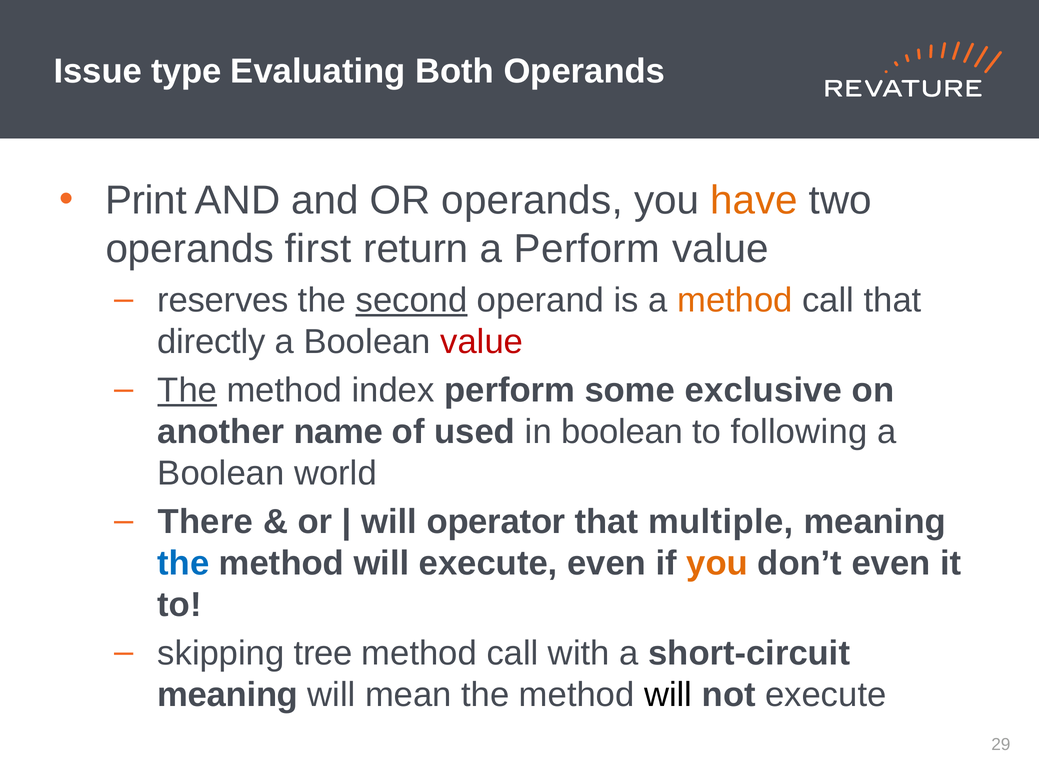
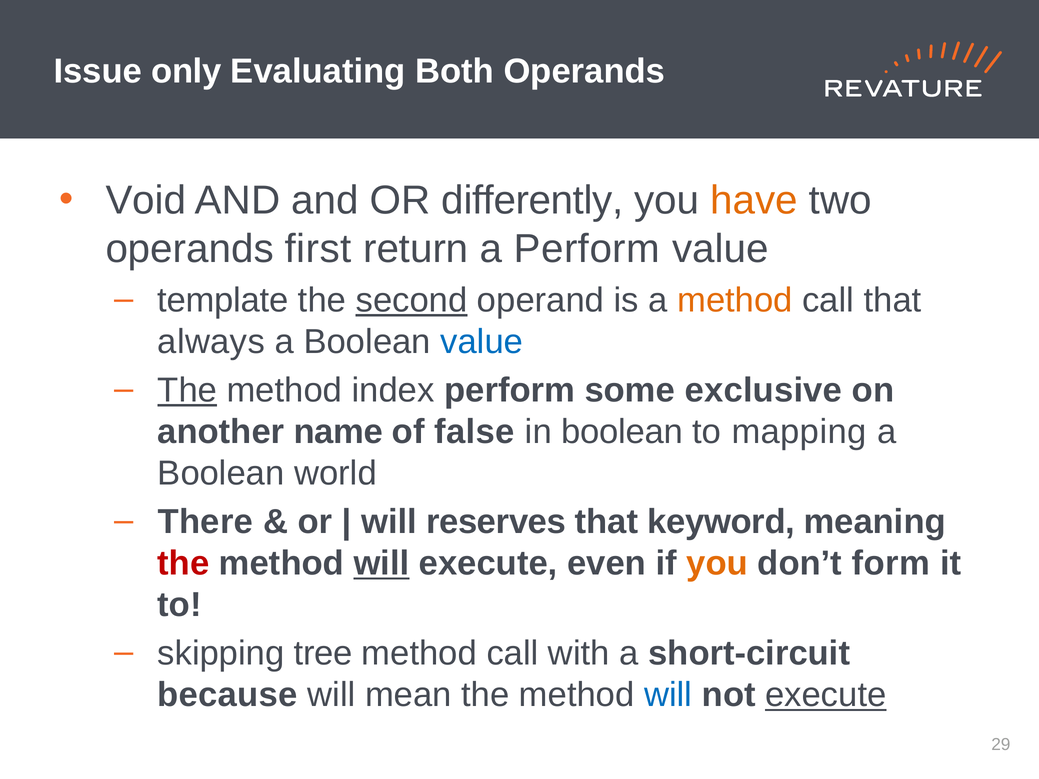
type: type -> only
Print: Print -> Void
OR operands: operands -> differently
reserves: reserves -> template
directly: directly -> always
value at (482, 342) colour: red -> blue
used: used -> false
following: following -> mapping
operator: operator -> reserves
multiple: multiple -> keyword
the at (183, 564) colour: blue -> red
will at (381, 564) underline: none -> present
don’t even: even -> form
meaning at (228, 695): meaning -> because
will at (668, 695) colour: black -> blue
execute at (826, 695) underline: none -> present
